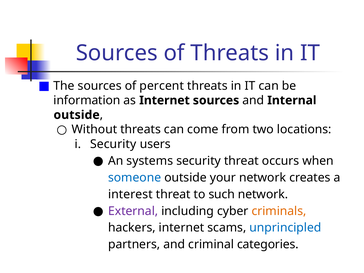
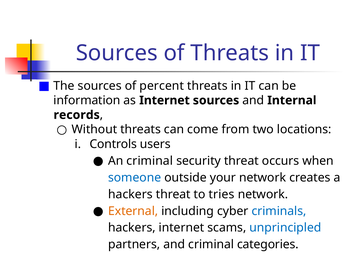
outside at (77, 115): outside -> records
Security at (113, 144): Security -> Controls
An systems: systems -> criminal
interest at (130, 194): interest -> hackers
such: such -> tries
External colour: purple -> orange
criminals colour: orange -> blue
